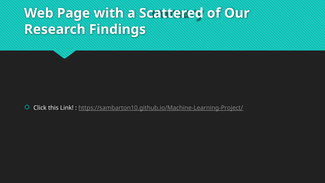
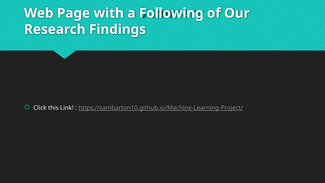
Scattered: Scattered -> Following
